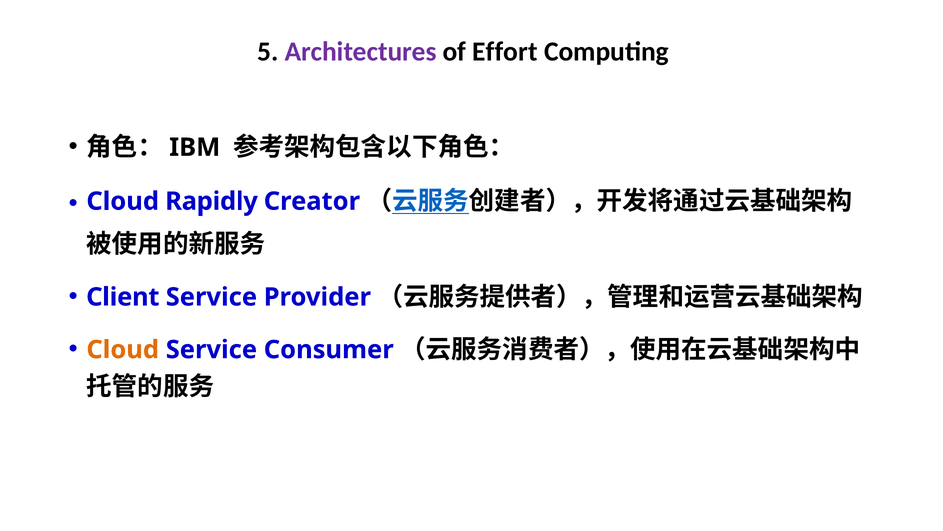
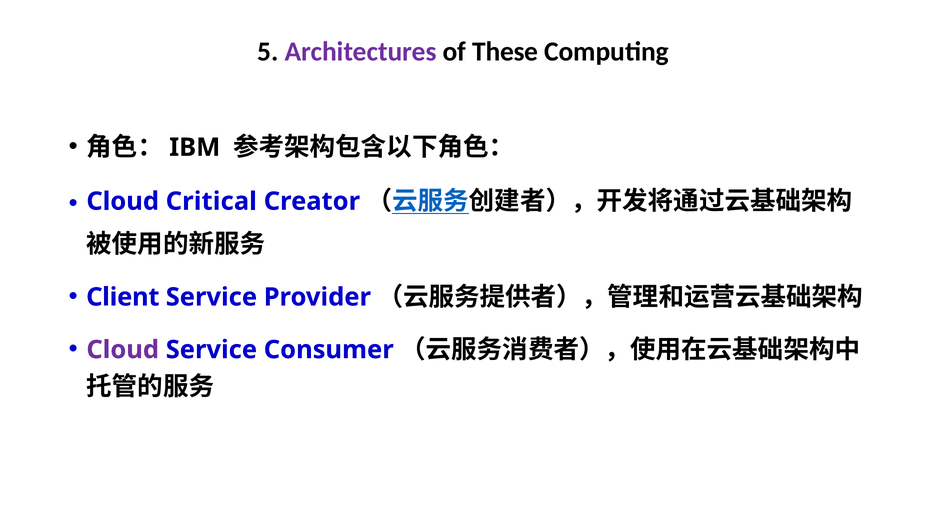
Effort: Effort -> These
Rapidly: Rapidly -> Critical
Cloud at (123, 349) colour: orange -> purple
